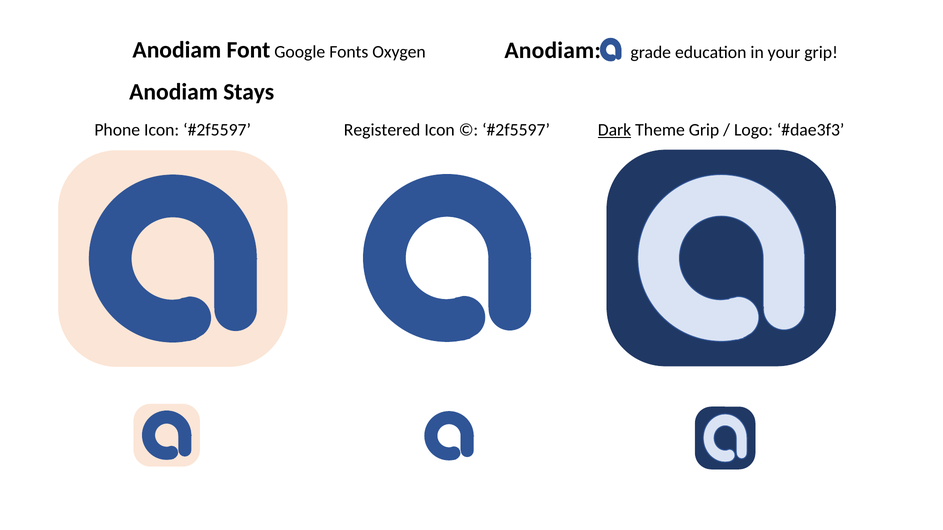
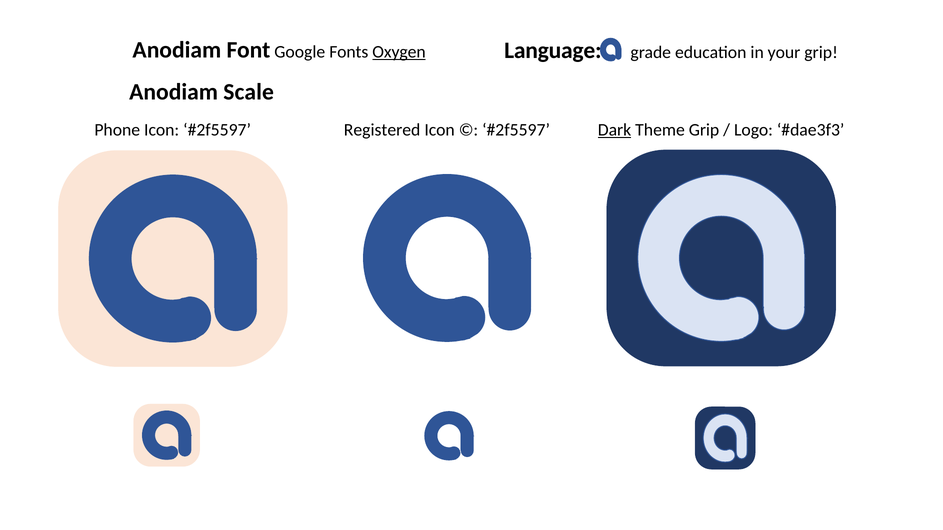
Oxygen underline: none -> present
Anodiam at (553, 50): Anodiam -> Language
Stays: Stays -> Scale
